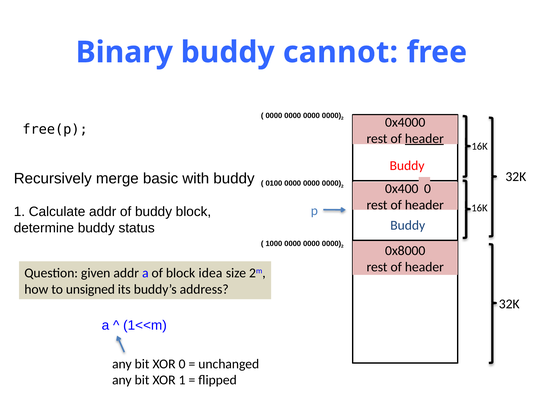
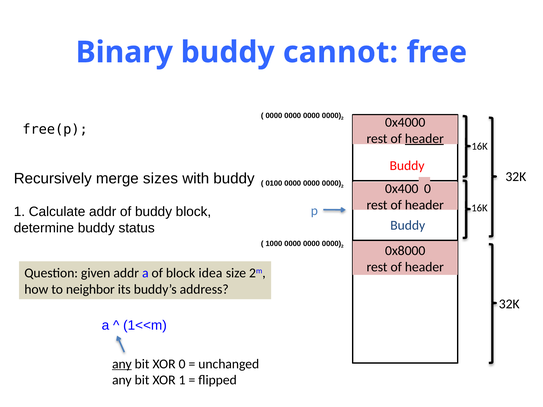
basic: basic -> sizes
unsigned: unsigned -> neighbor
any at (122, 364) underline: none -> present
